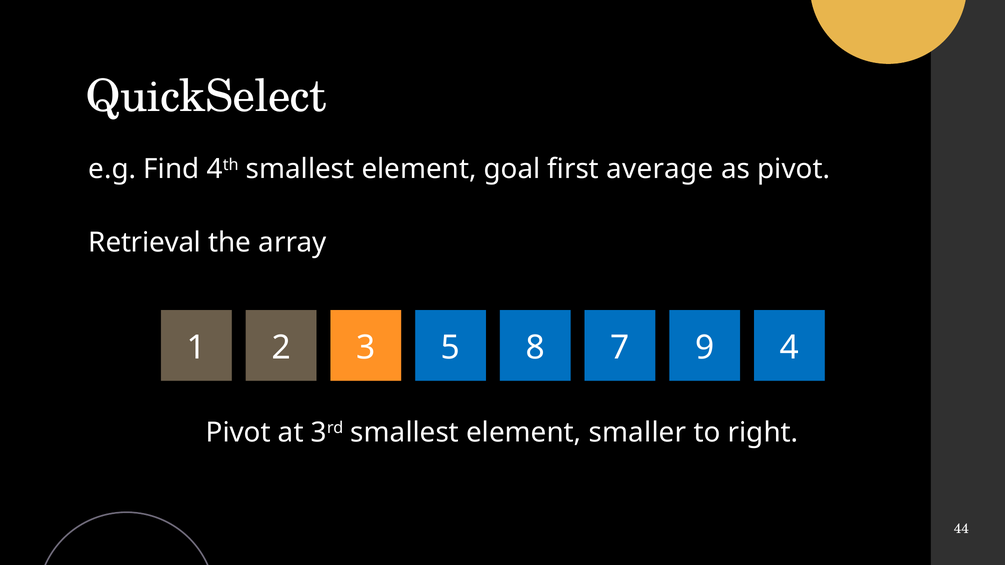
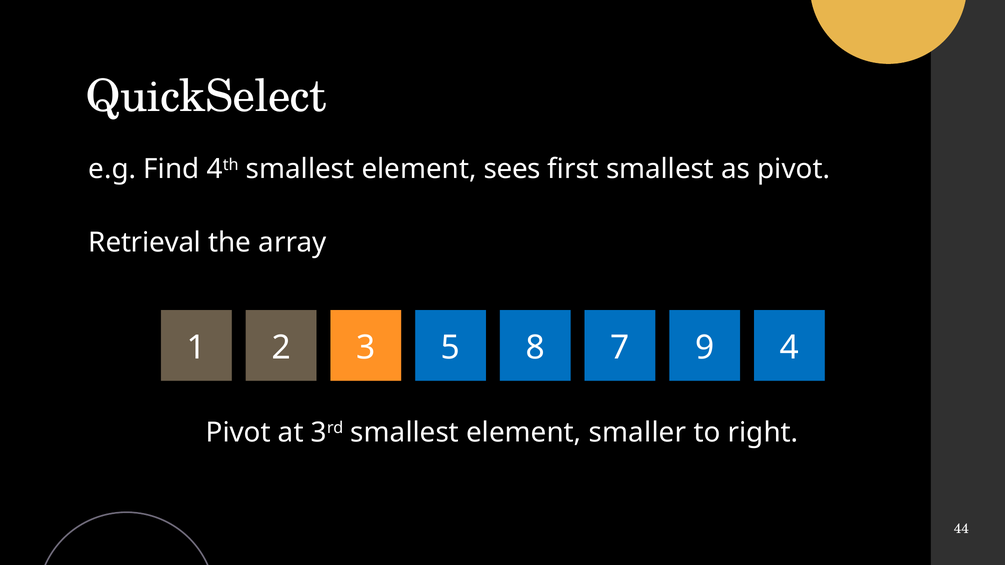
goal: goal -> sees
first average: average -> smallest
